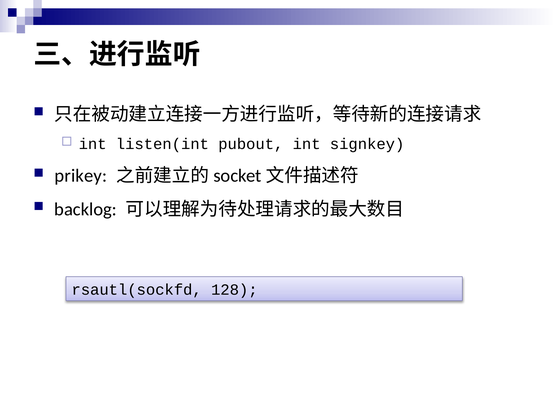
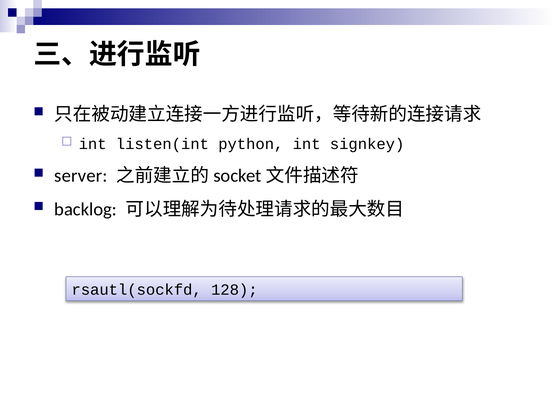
pubout: pubout -> python
prikey: prikey -> server
